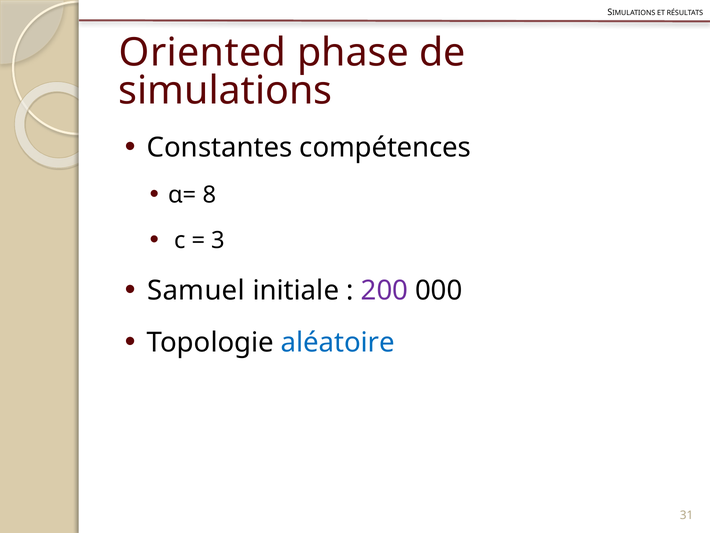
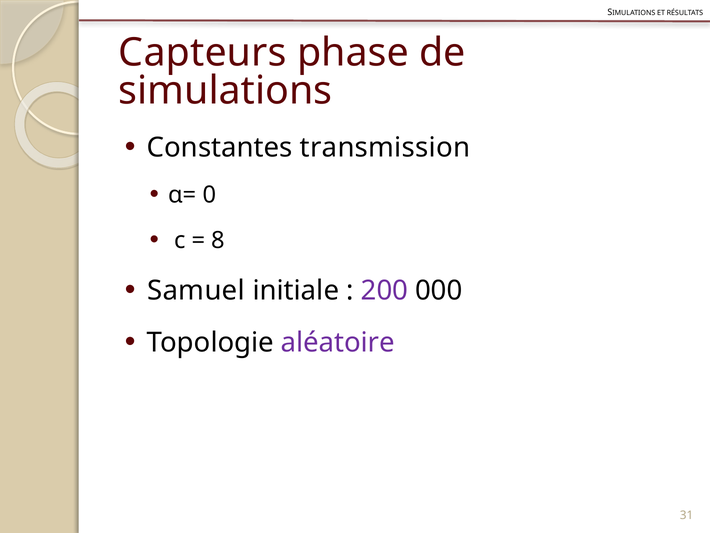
Oriented: Oriented -> Capteurs
compétences: compétences -> transmission
8: 8 -> 0
3: 3 -> 8
aléatoire colour: blue -> purple
